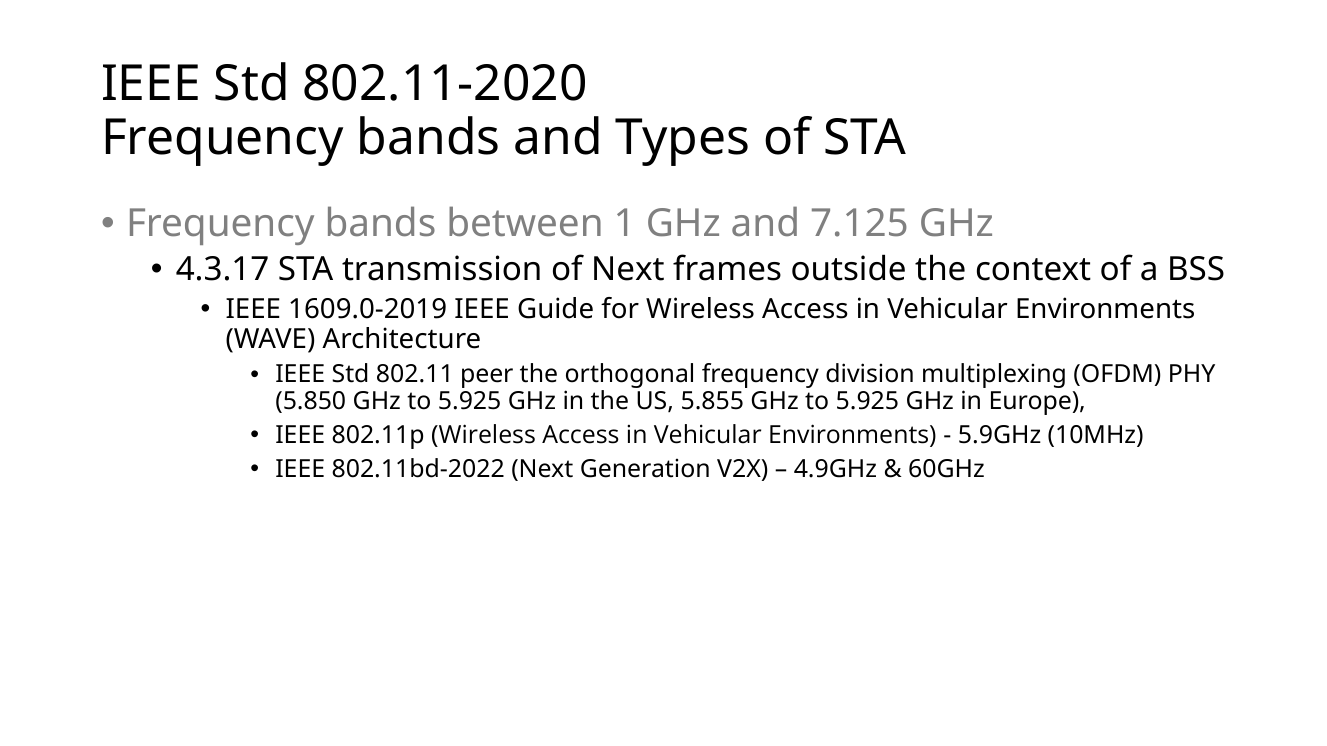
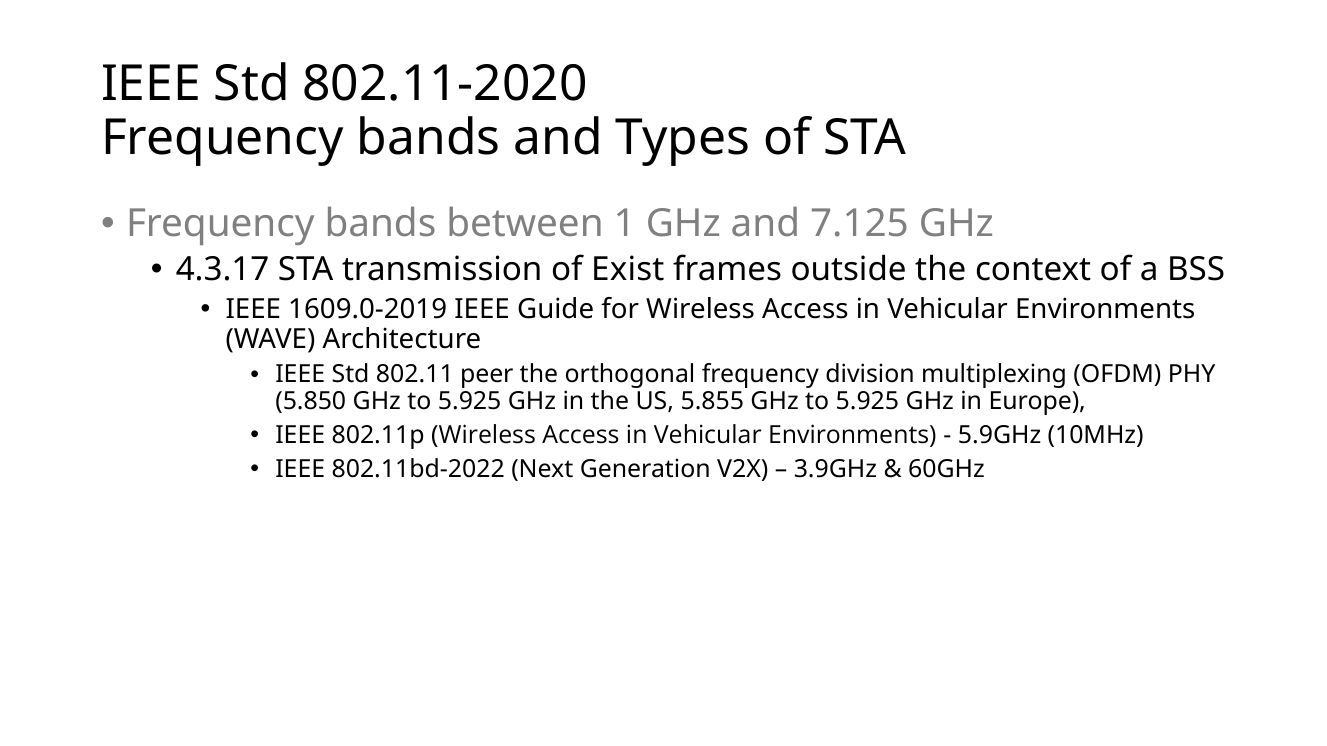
of Next: Next -> Exist
4.9GHz: 4.9GHz -> 3.9GHz
